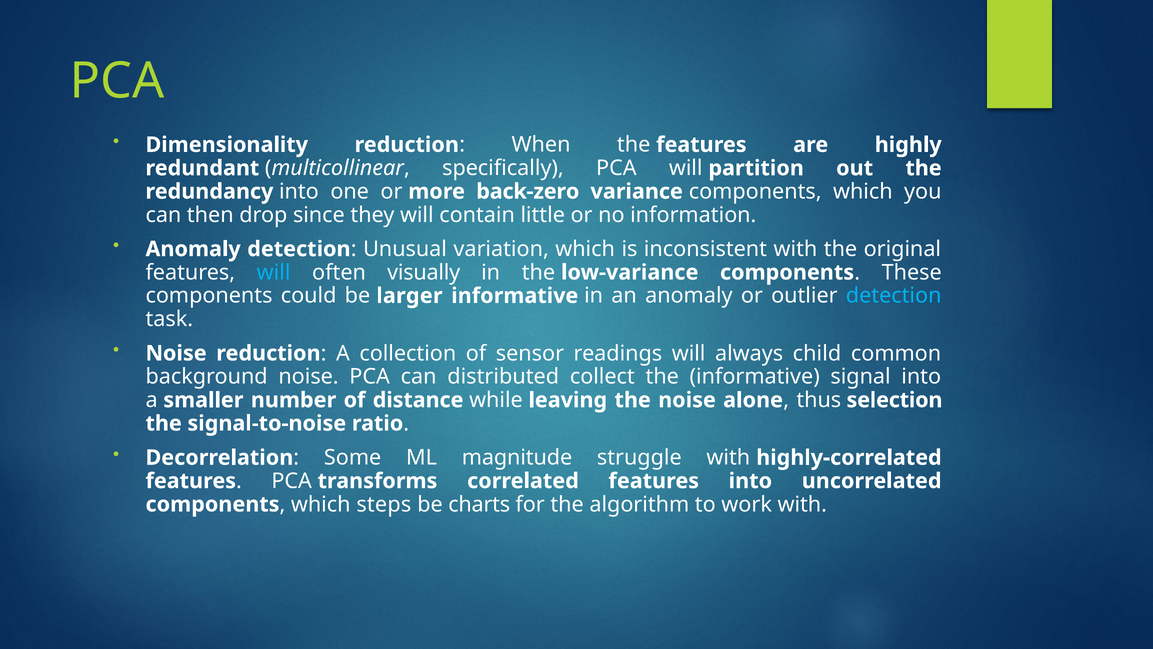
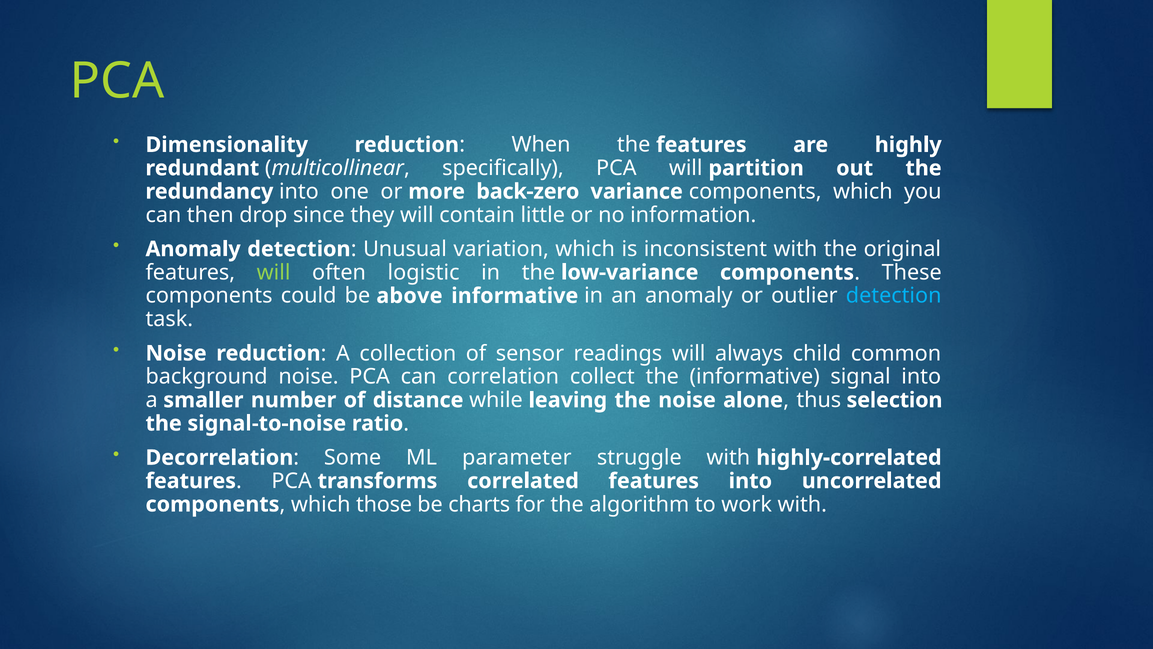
will at (274, 272) colour: light blue -> light green
visually: visually -> logistic
larger: larger -> above
distributed: distributed -> correlation
magnitude: magnitude -> parameter
steps: steps -> those
